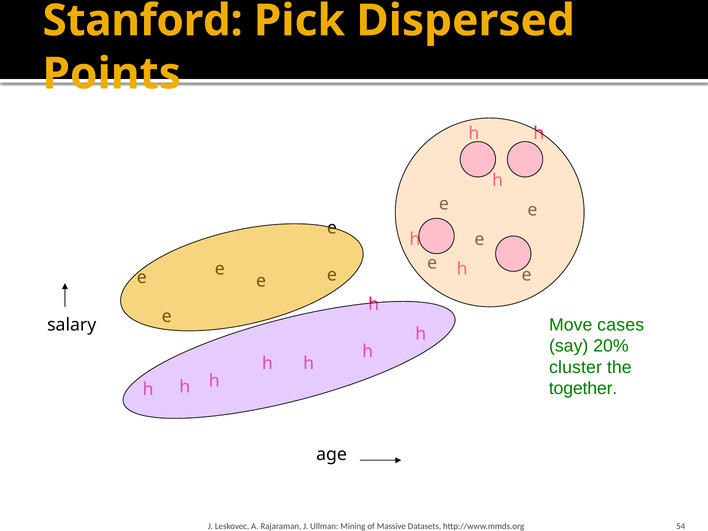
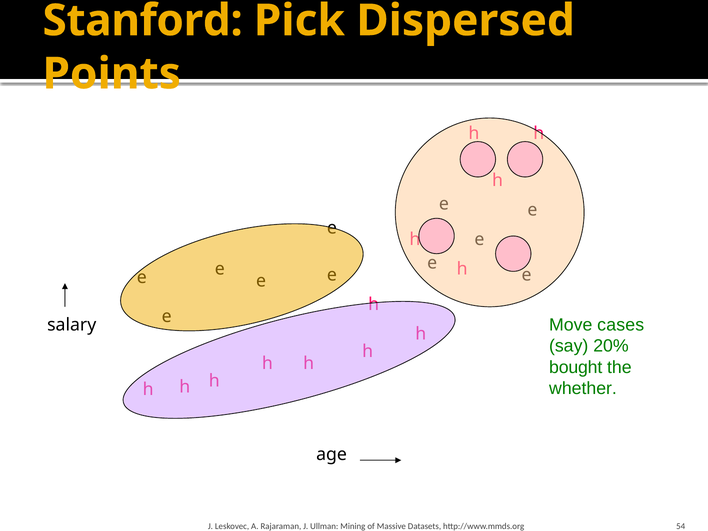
cluster: cluster -> bought
together: together -> whether
